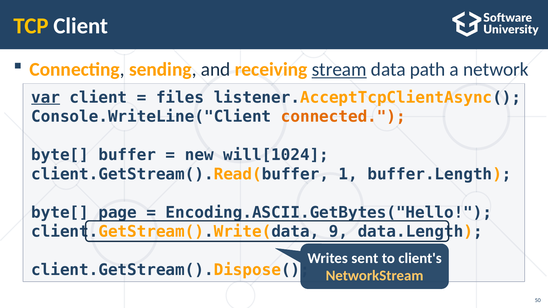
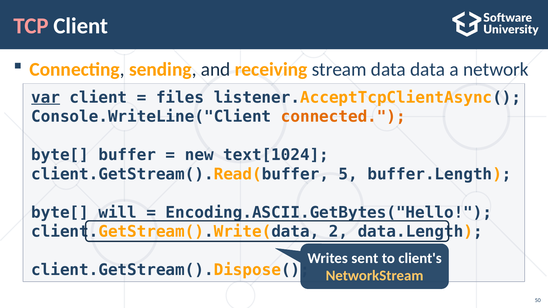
TCP colour: yellow -> pink
stream underline: present -> none
data path: path -> data
will[1024: will[1024 -> text[1024
1: 1 -> 5
page: page -> will
9: 9 -> 2
